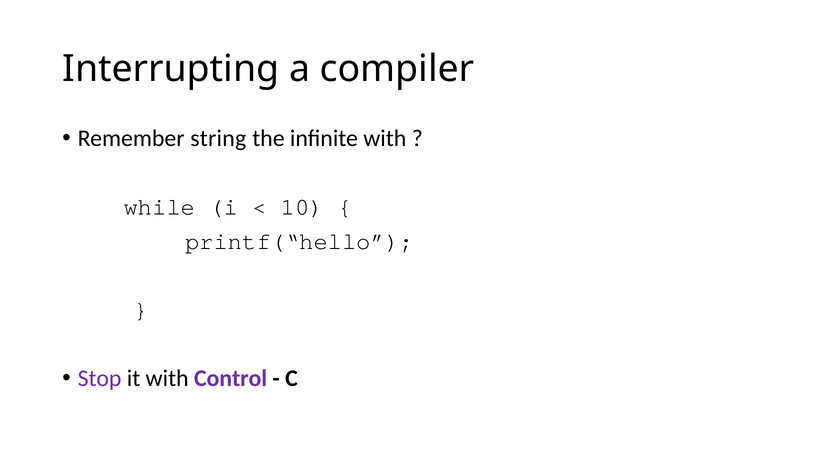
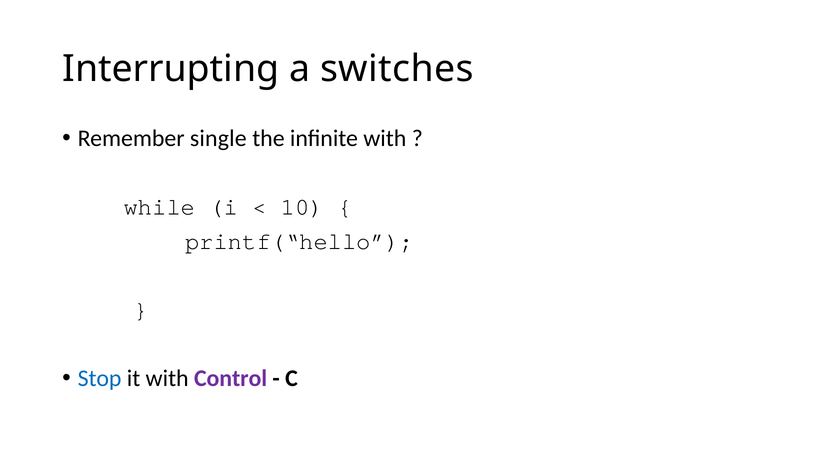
compiler: compiler -> switches
string: string -> single
Stop colour: purple -> blue
